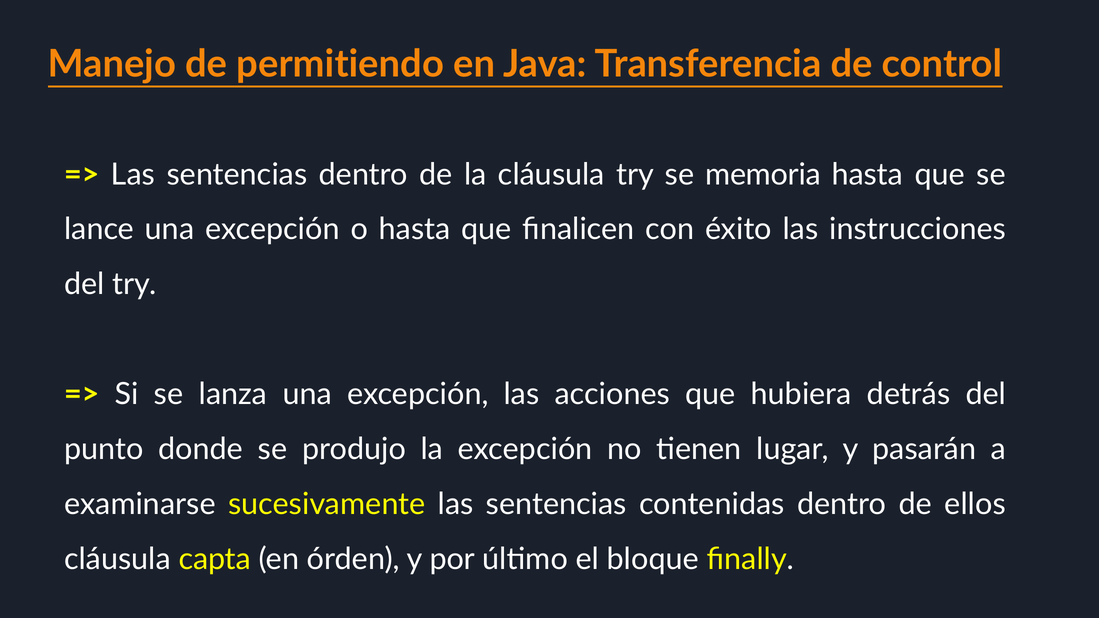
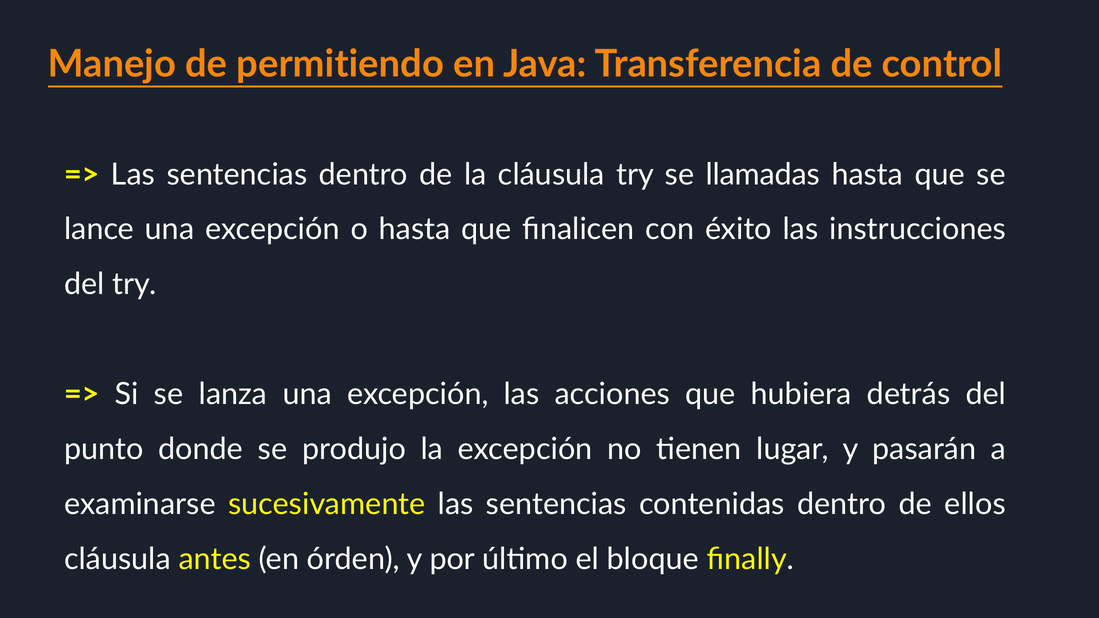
memoria: memoria -> llamadas
capta: capta -> antes
